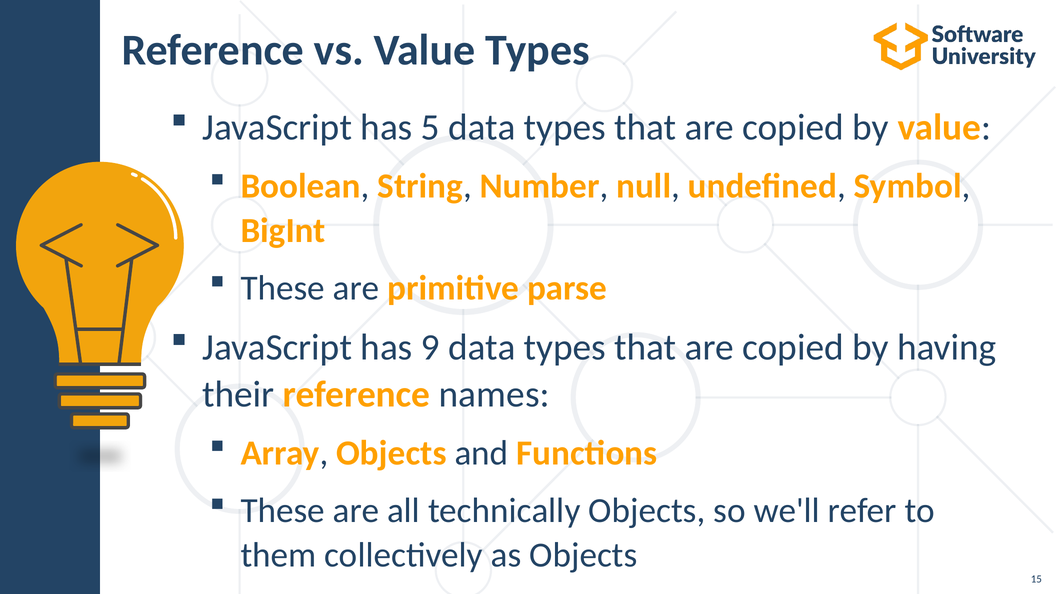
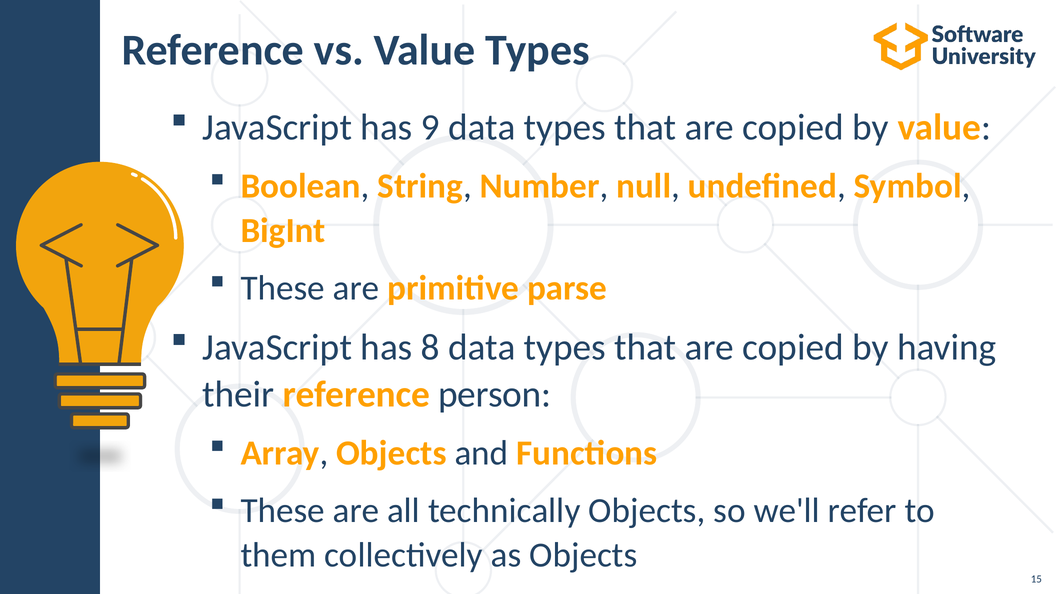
5: 5 -> 9
9: 9 -> 8
names: names -> person
